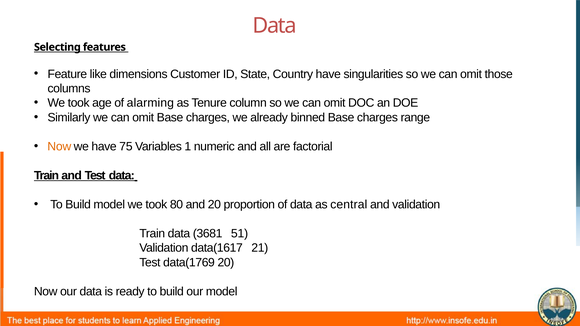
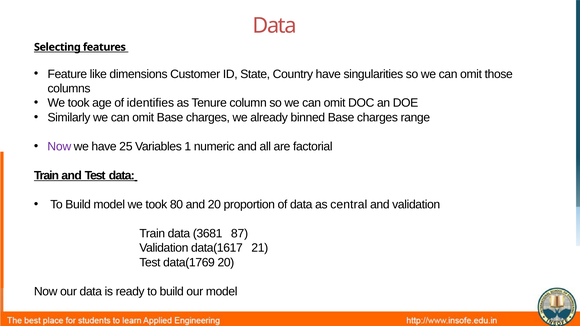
alarming: alarming -> identifies
Now at (59, 147) colour: orange -> purple
75: 75 -> 25
51: 51 -> 87
